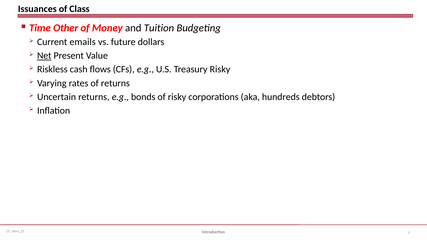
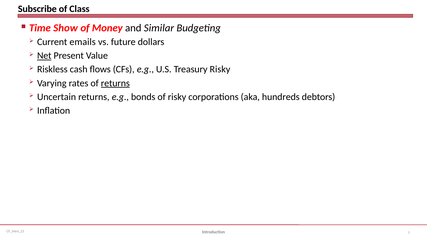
Issuances: Issuances -> Subscribe
Other: Other -> Show
Tuition: Tuition -> Similar
returns at (115, 83) underline: none -> present
